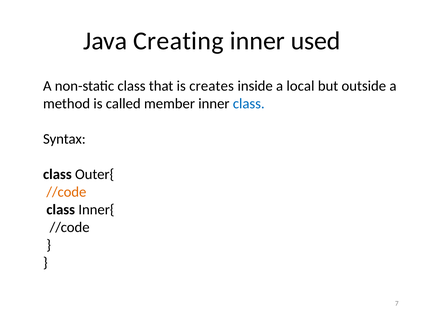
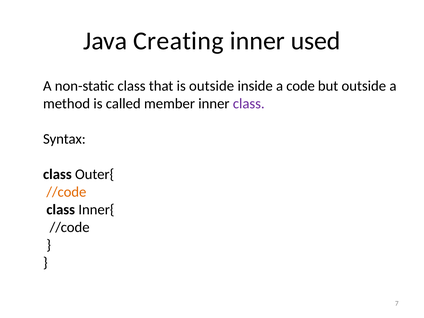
is creates: creates -> outside
local: local -> code
class at (249, 104) colour: blue -> purple
